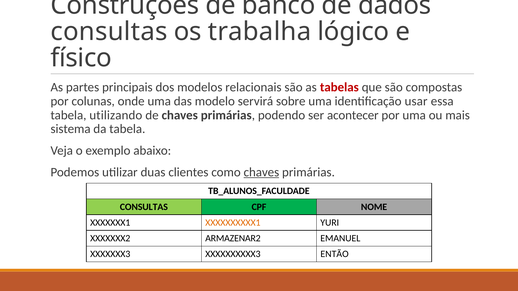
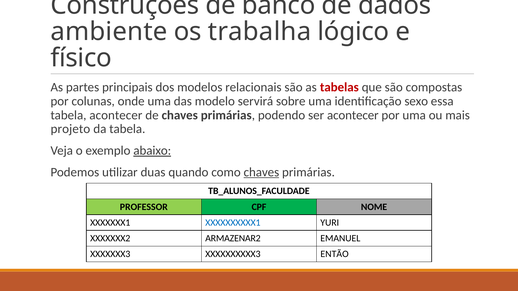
consultas at (109, 32): consultas -> ambiente
usar: usar -> sexo
tabela utilizando: utilizando -> acontecer
sistema: sistema -> projeto
abaixo underline: none -> present
clientes: clientes -> quando
CONSULTAS at (144, 207): CONSULTAS -> PROFESSOR
XXXXXXXXXX1 colour: orange -> blue
